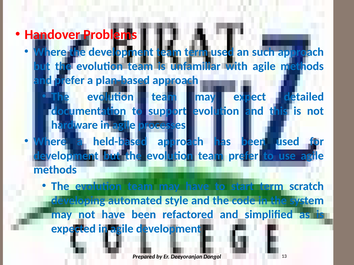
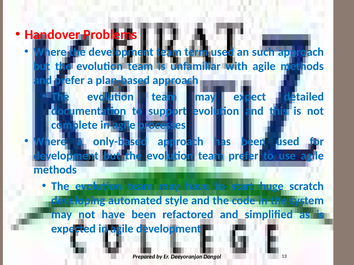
hardware: hardware -> complete
held-based: held-based -> only-based
start term: term -> huge
